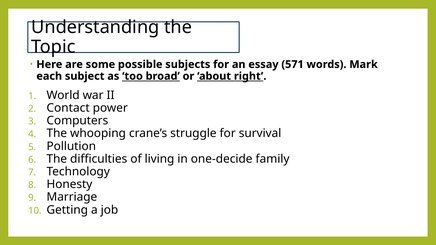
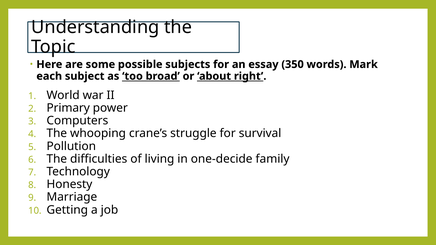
571: 571 -> 350
Contact: Contact -> Primary
